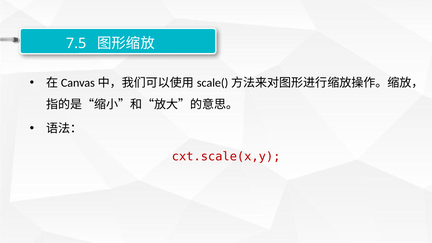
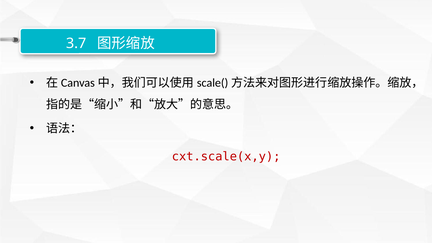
7.5: 7.5 -> 3.7
